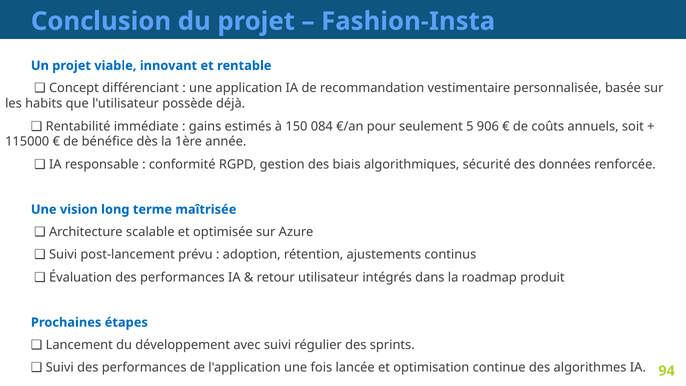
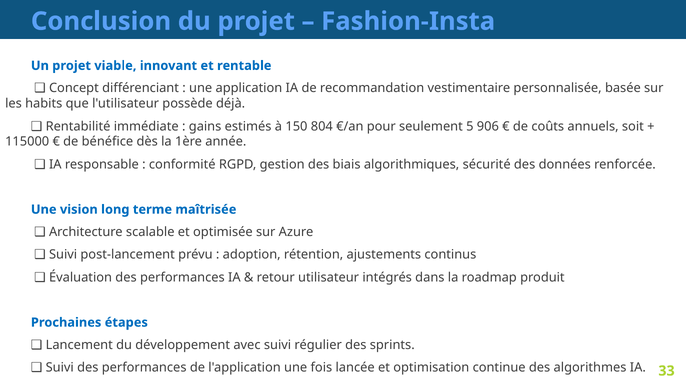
084: 084 -> 804
94: 94 -> 33
